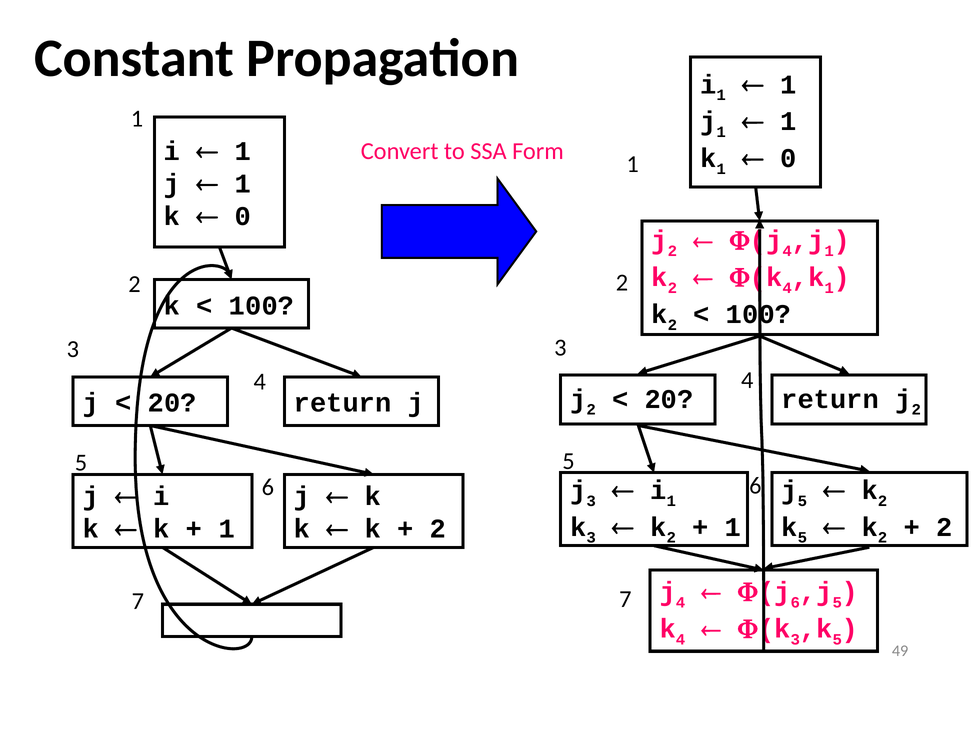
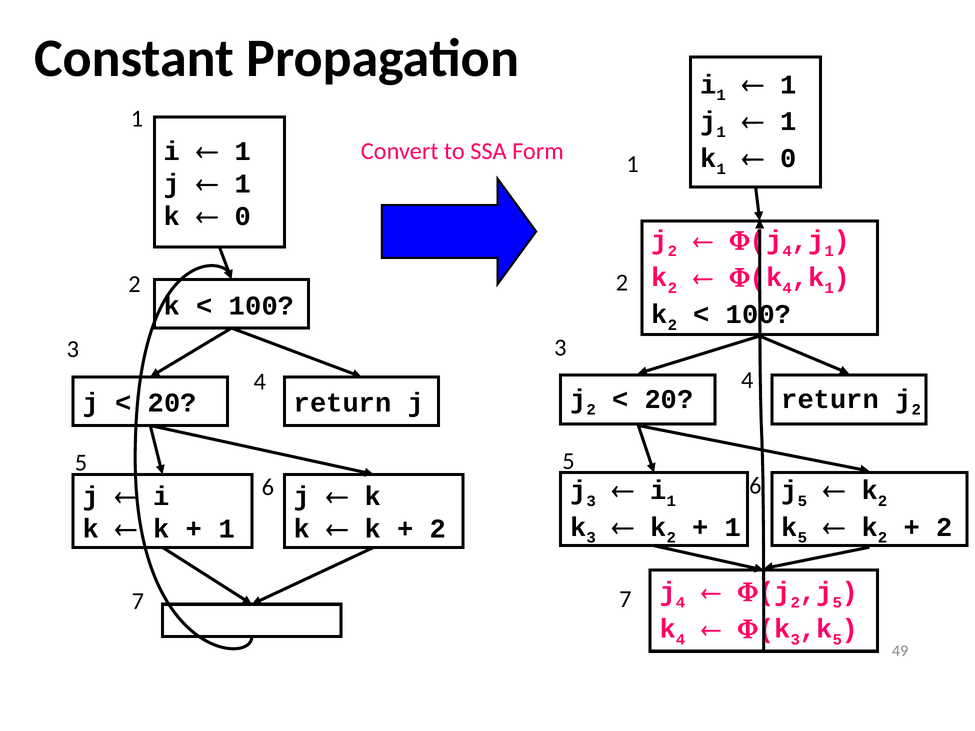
6 at (795, 603): 6 -> 2
